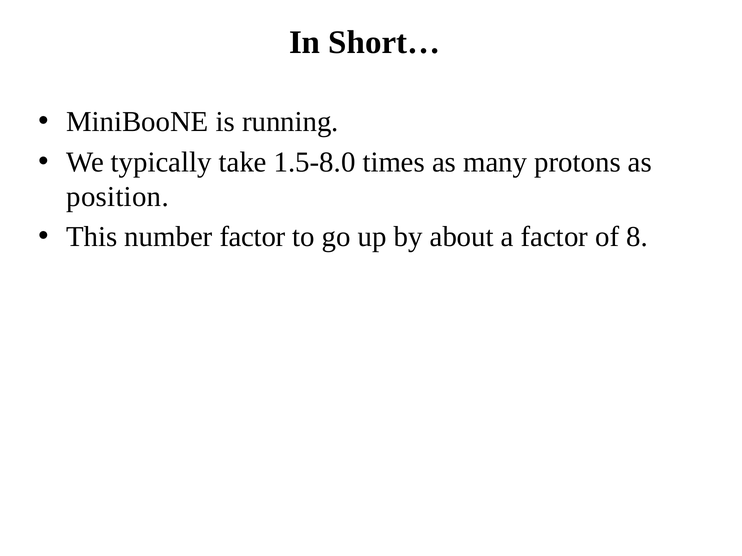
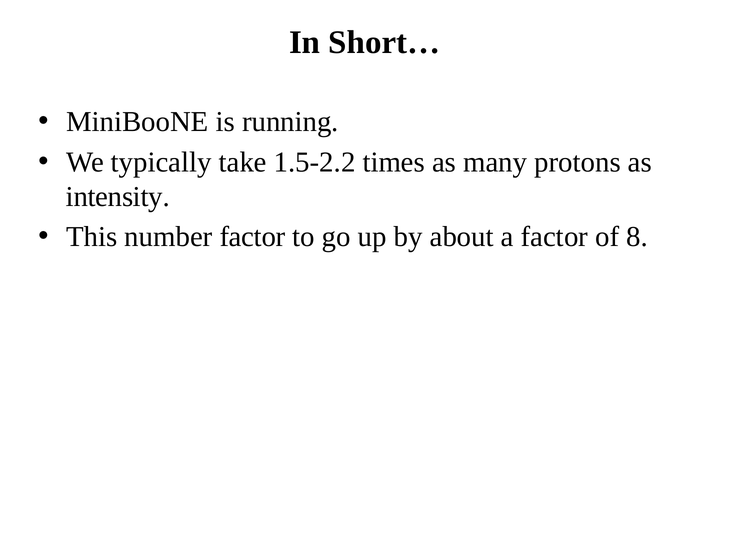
1.5-8.0: 1.5-8.0 -> 1.5-2.2
position: position -> intensity
